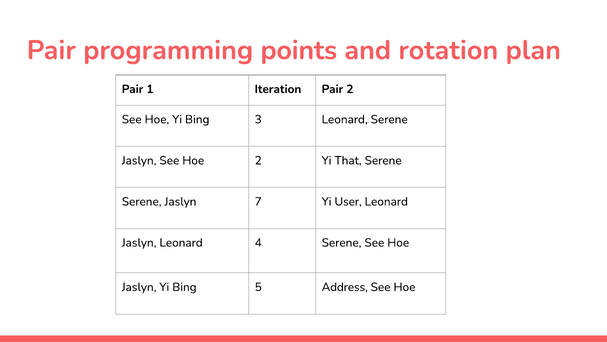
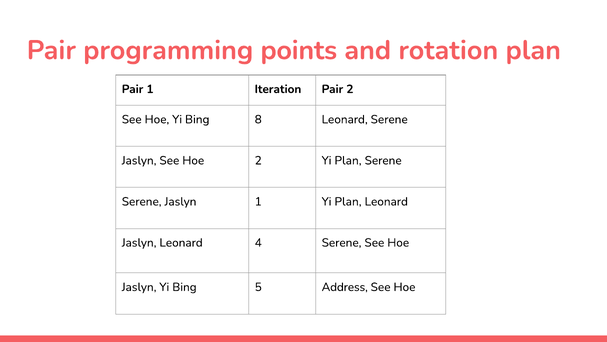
3: 3 -> 8
2 Yi That: That -> Plan
Jaslyn 7: 7 -> 1
User at (348, 201): User -> Plan
